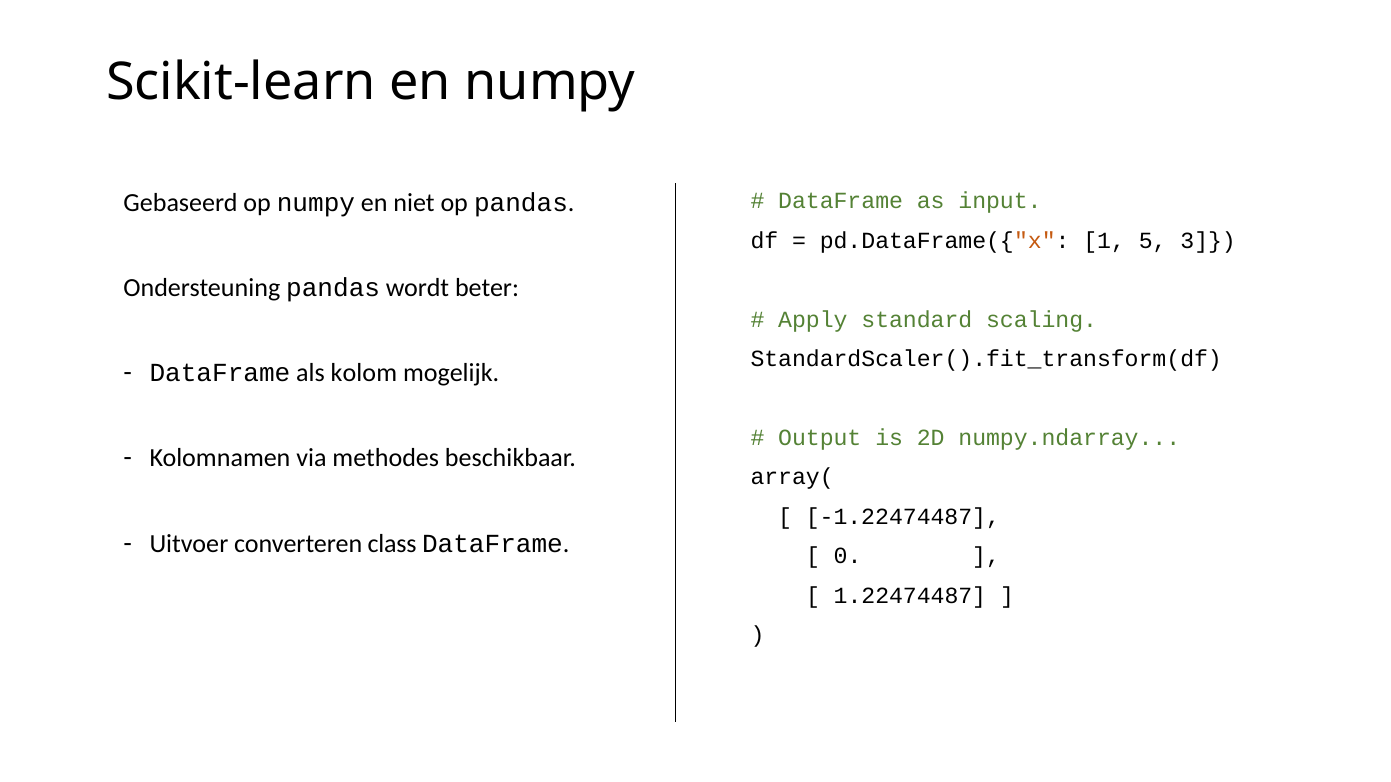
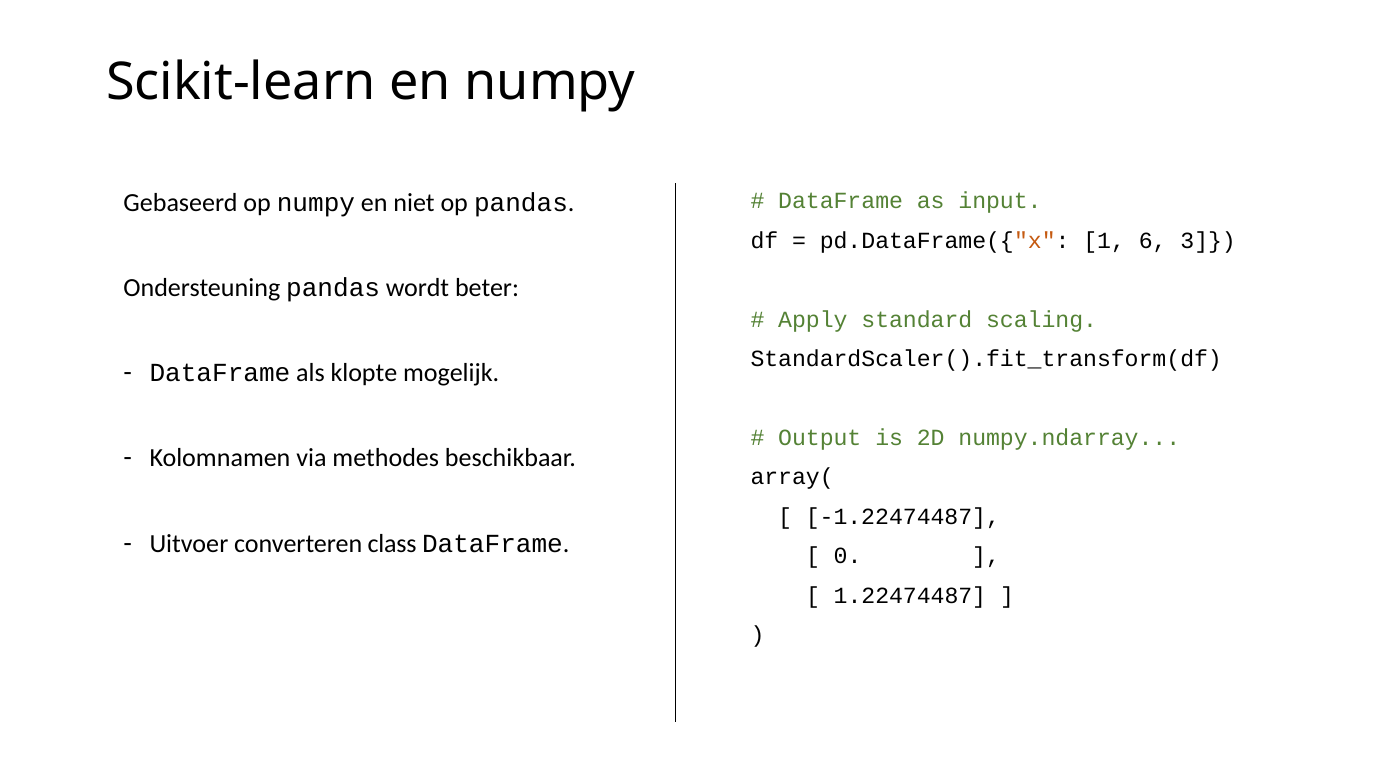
5: 5 -> 6
kolom: kolom -> klopte
